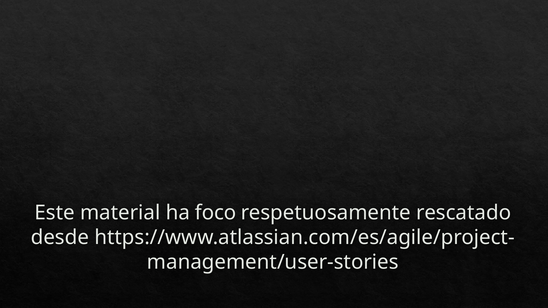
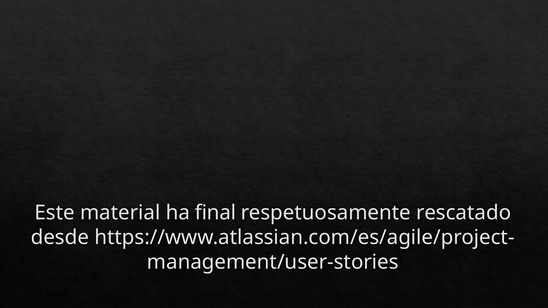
foco: foco -> final
